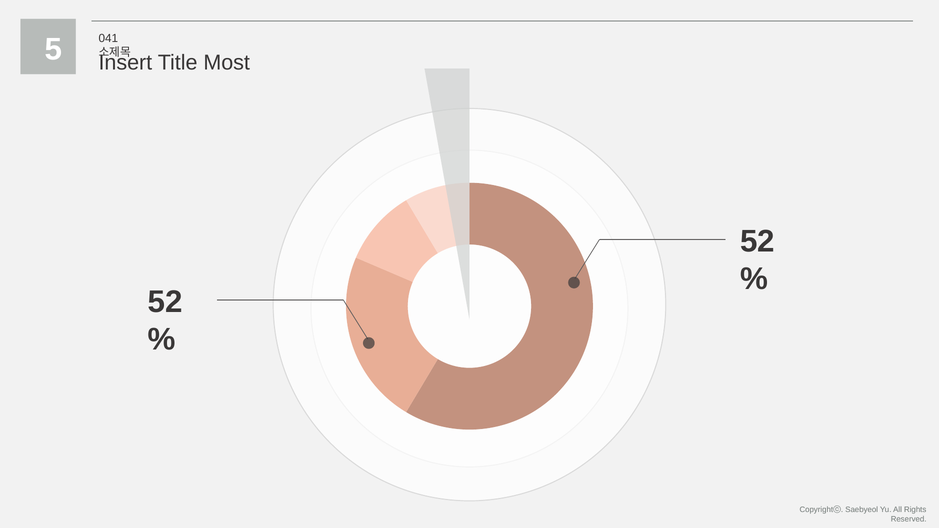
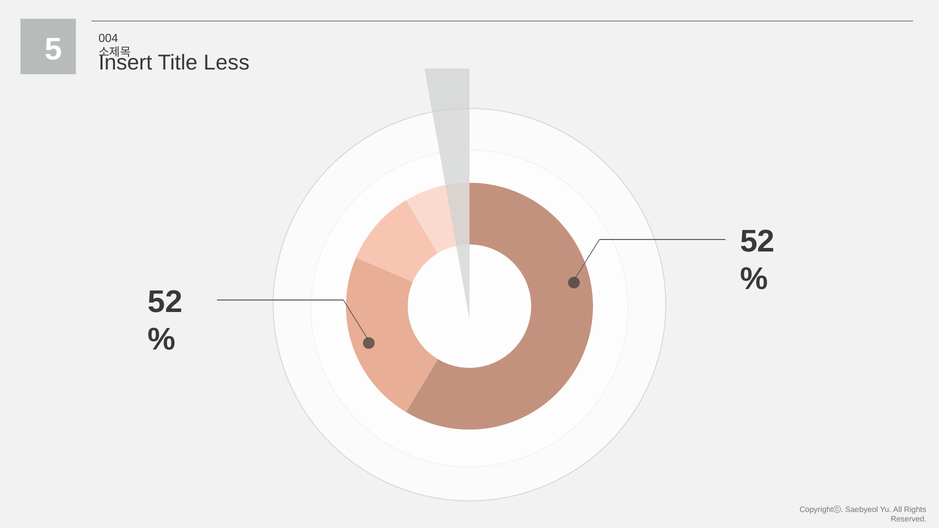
041: 041 -> 004
Most: Most -> Less
